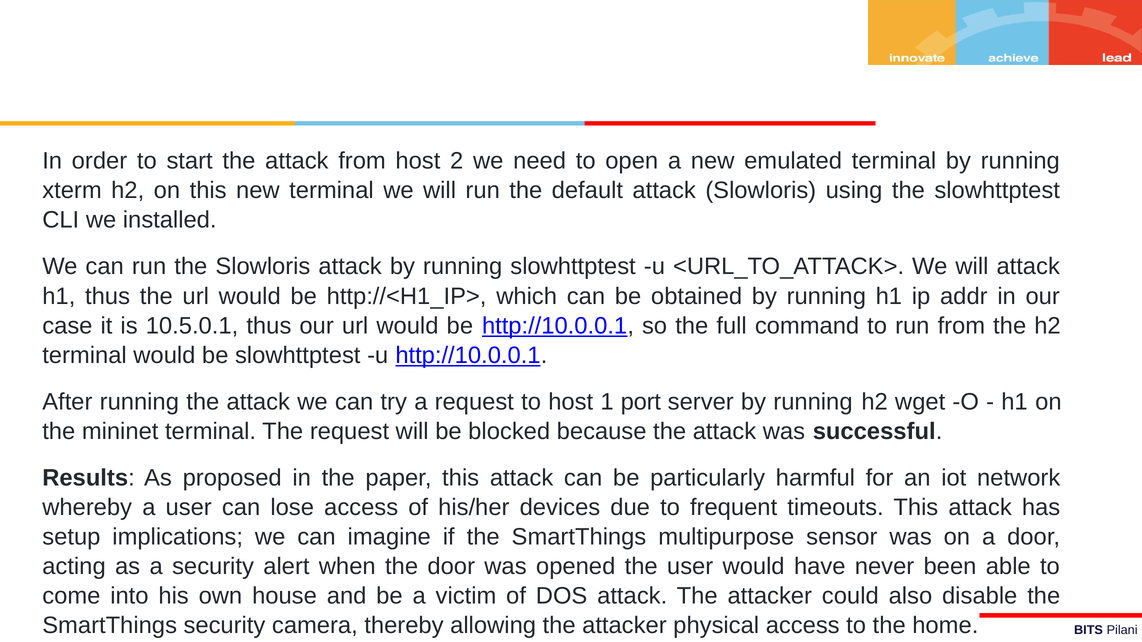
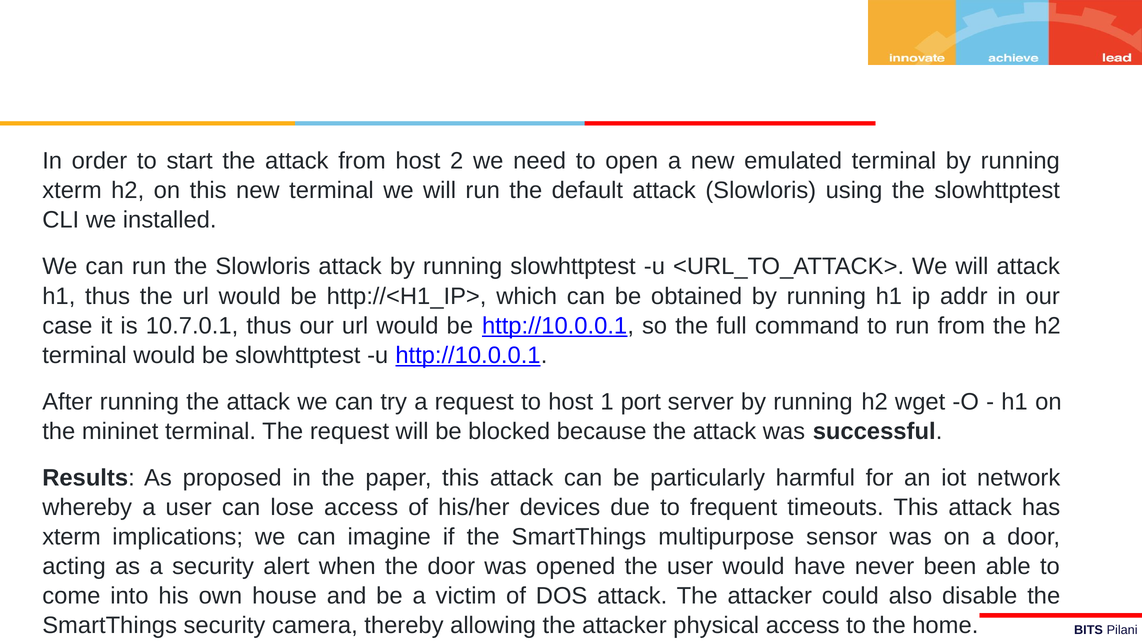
10.5.0.1: 10.5.0.1 -> 10.7.0.1
setup at (71, 537): setup -> xterm
